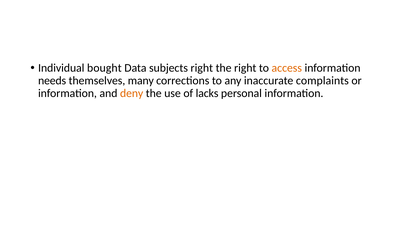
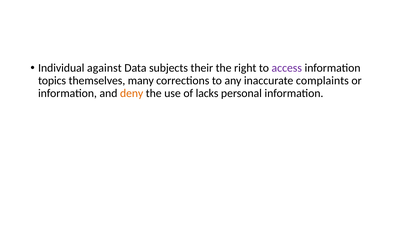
bought: bought -> against
subjects right: right -> their
access colour: orange -> purple
needs: needs -> topics
